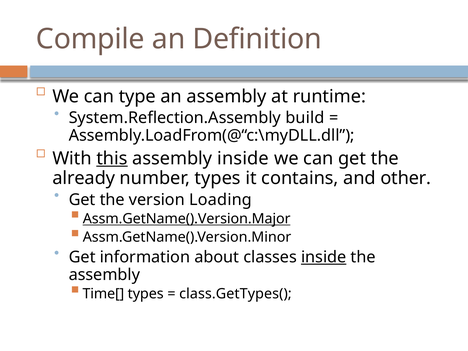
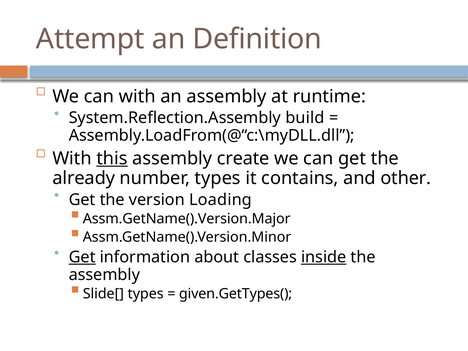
Compile: Compile -> Attempt
can type: type -> with
assembly inside: inside -> create
Assm.GetName().Version.Major underline: present -> none
Get at (82, 257) underline: none -> present
Time[: Time[ -> Slide[
class.GetTypes(: class.GetTypes( -> given.GetTypes(
